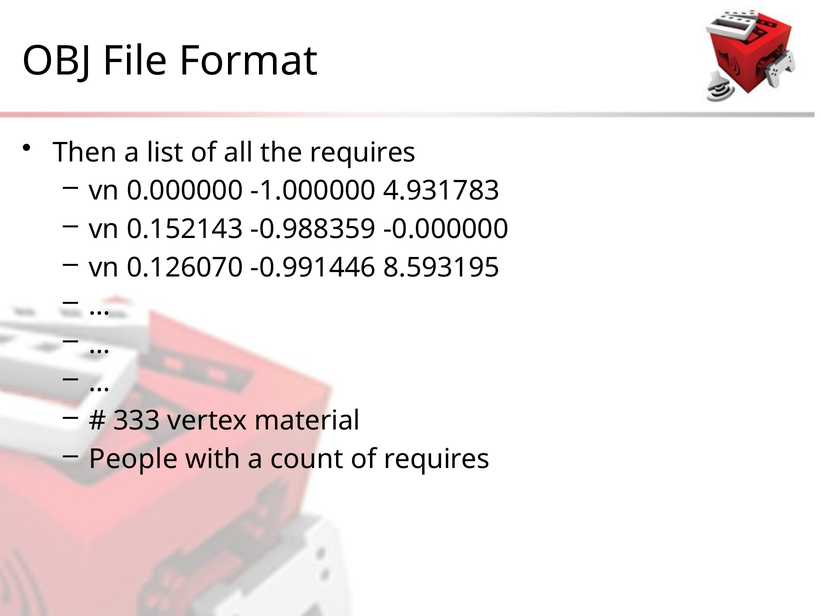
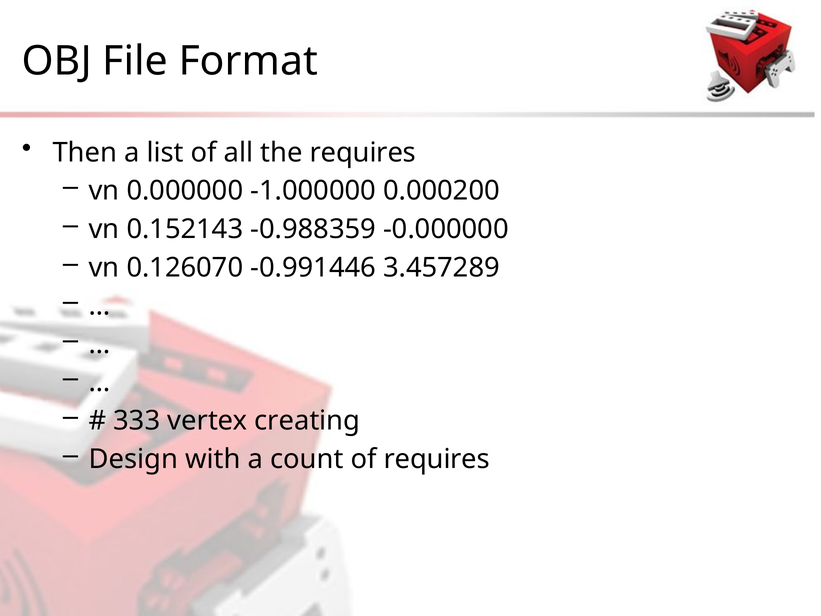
4.931783: 4.931783 -> 0.000200
8.593195: 8.593195 -> 3.457289
material: material -> creating
People: People -> Design
